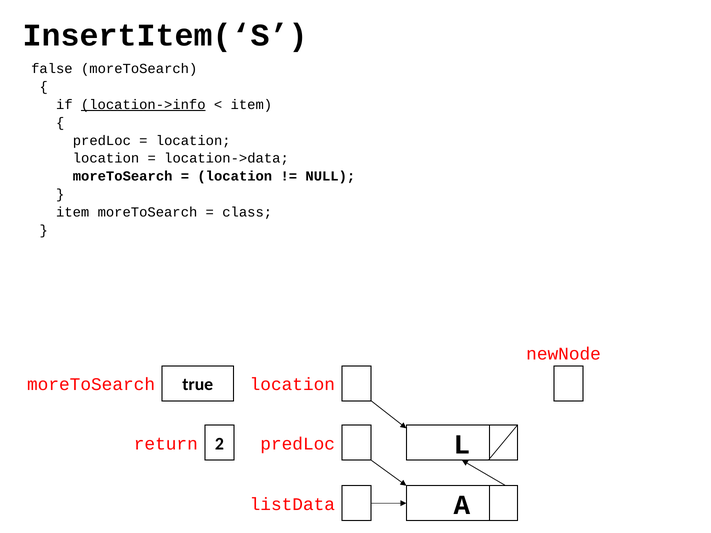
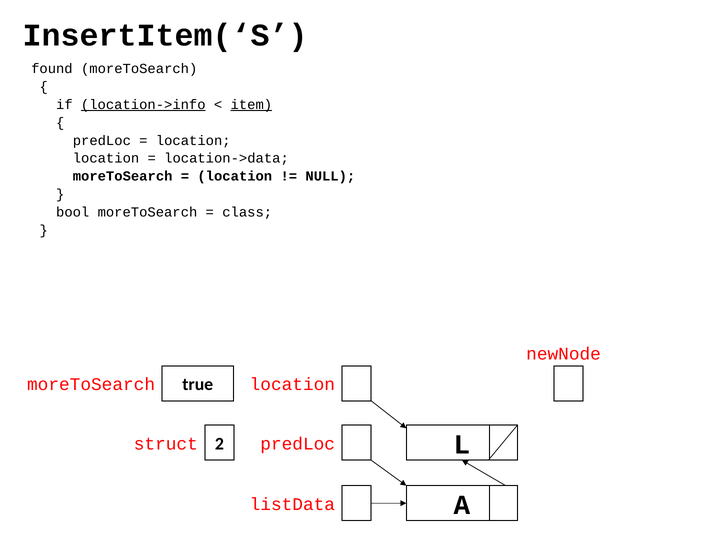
false: false -> found
item at (251, 105) underline: none -> present
item at (73, 212): item -> bool
return: return -> struct
